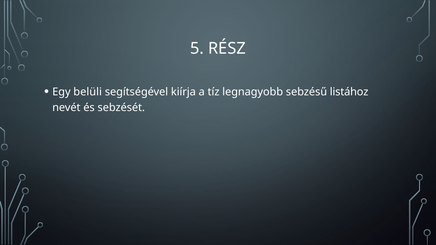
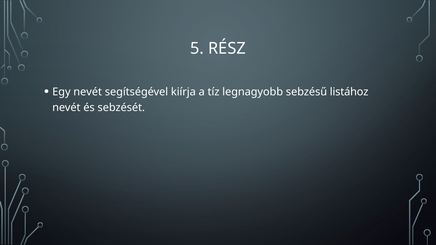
Egy belüli: belüli -> nevét
